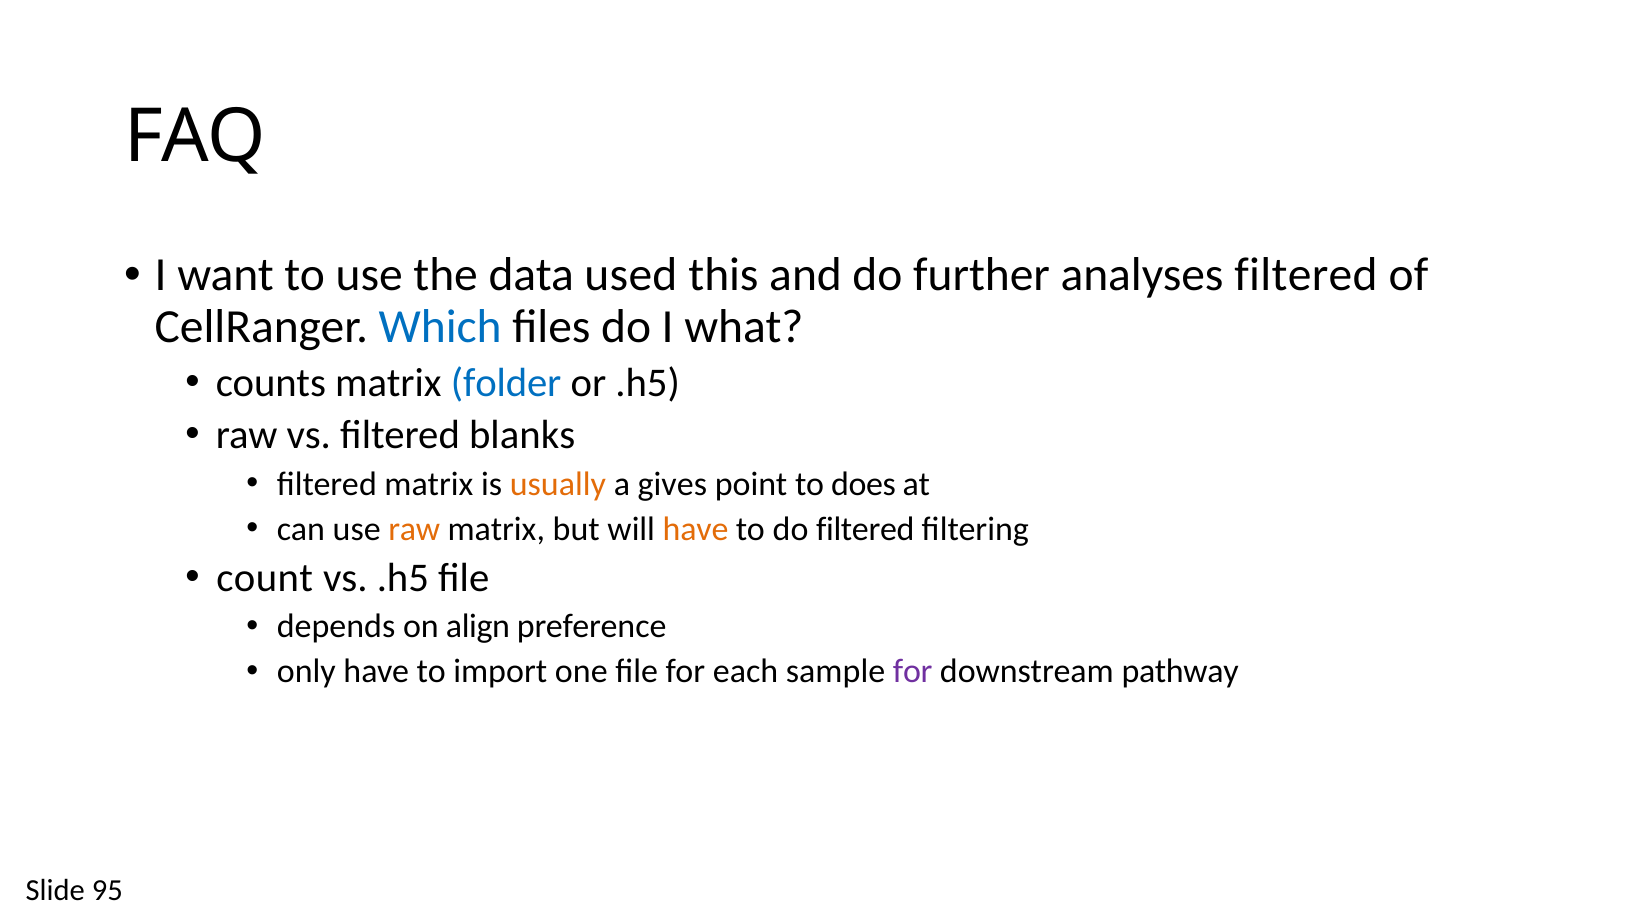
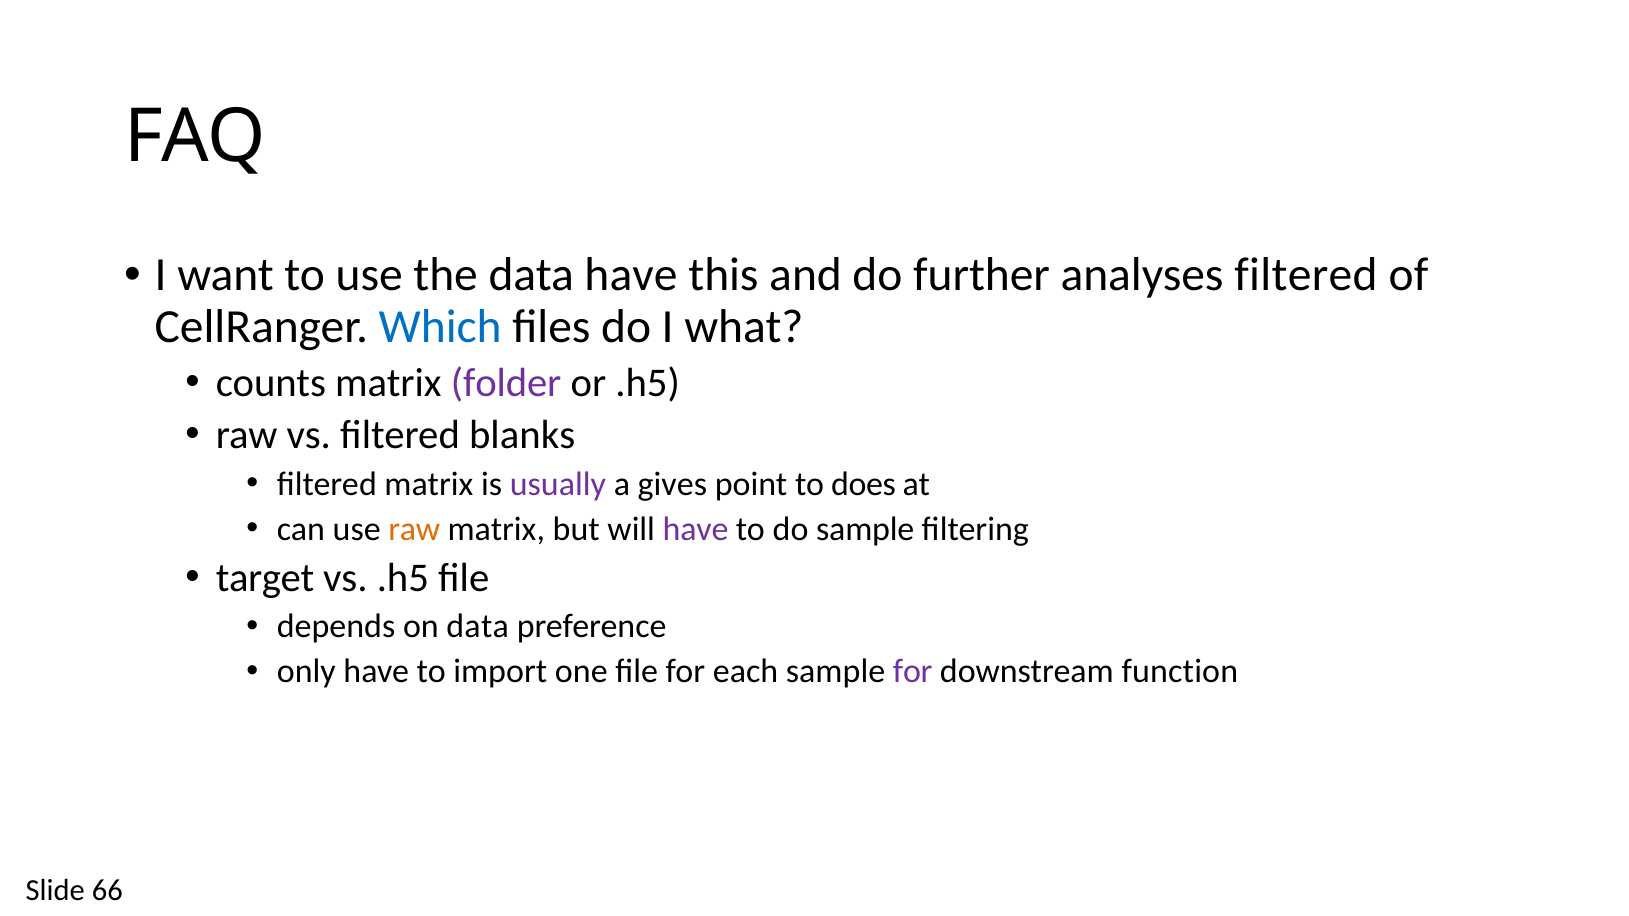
data used: used -> have
folder colour: blue -> purple
usually colour: orange -> purple
have at (696, 529) colour: orange -> purple
do filtered: filtered -> sample
count: count -> target
on align: align -> data
pathway: pathway -> function
95: 95 -> 66
